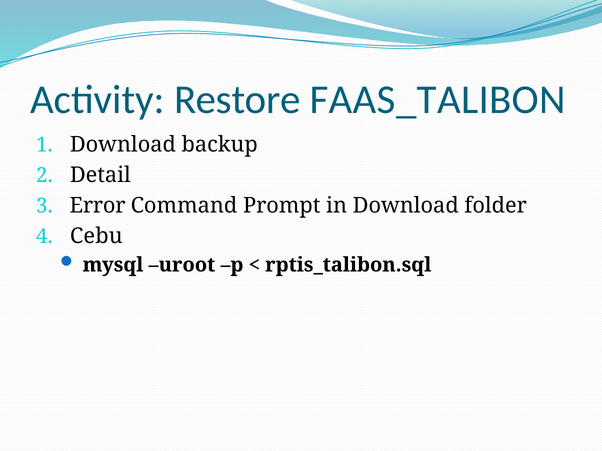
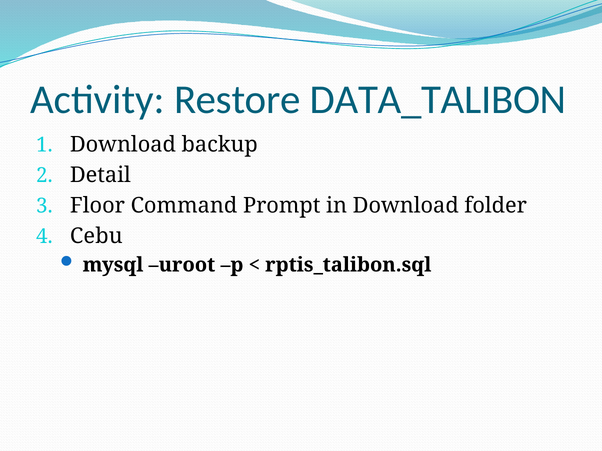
FAAS_TALIBON: FAAS_TALIBON -> DATA_TALIBON
Error: Error -> Floor
